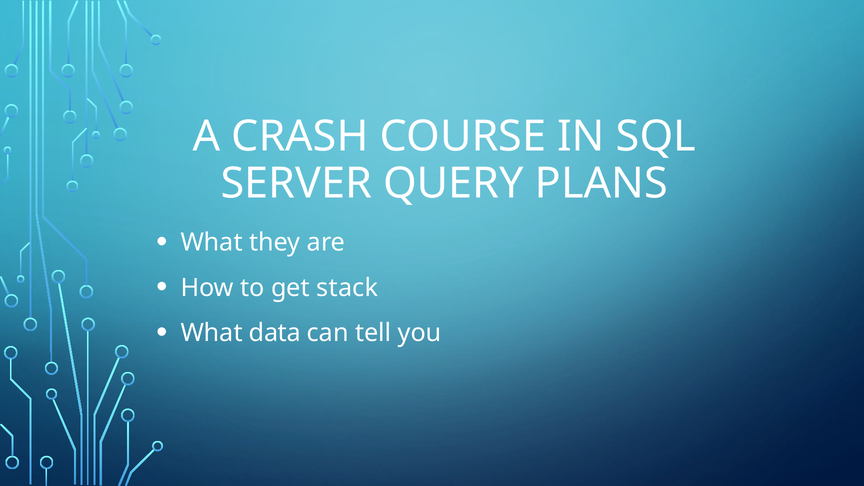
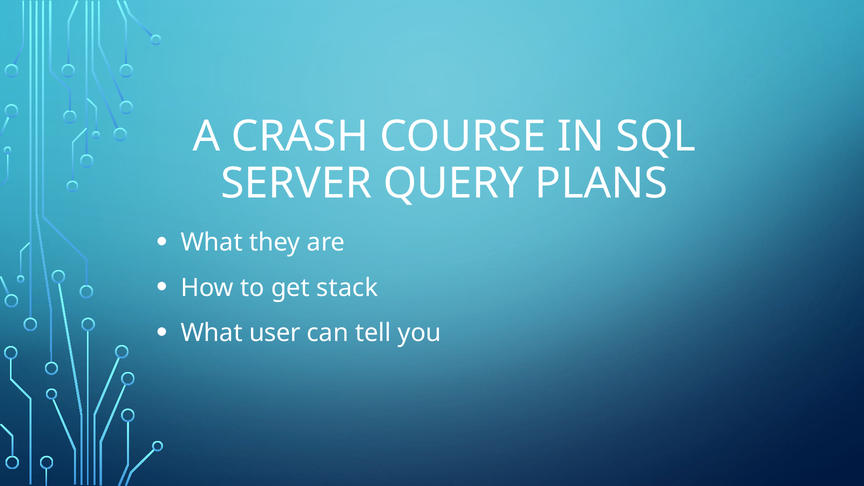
data: data -> user
